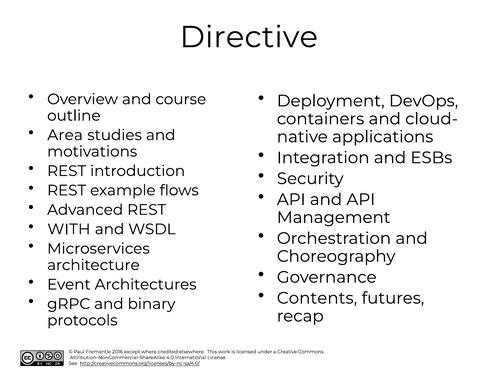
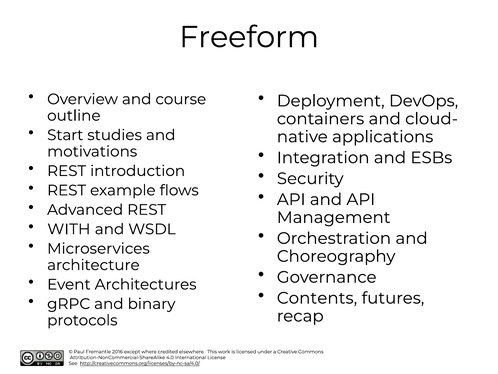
Directive: Directive -> Freeform
Area: Area -> Start
